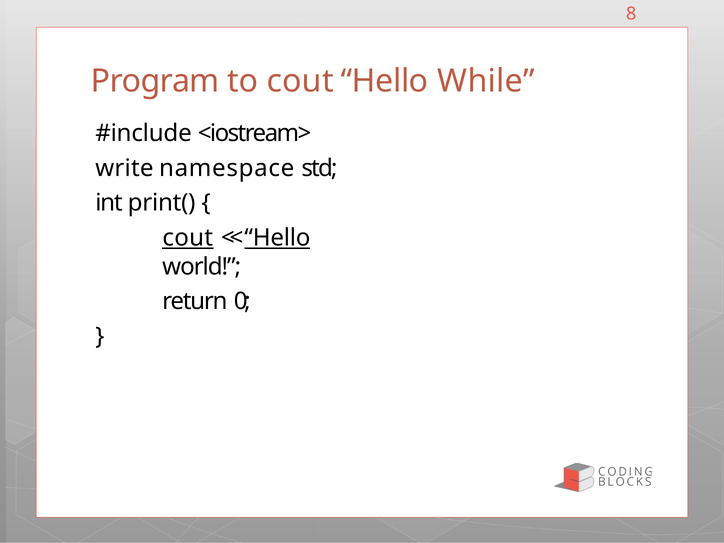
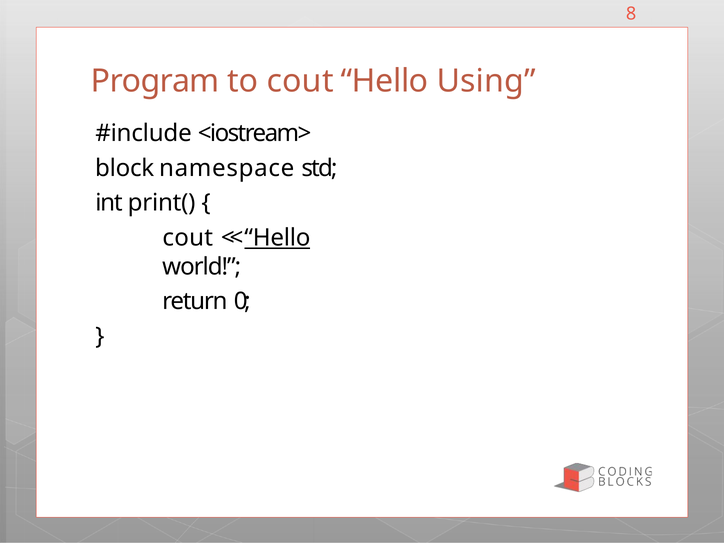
While: While -> Using
write: write -> block
cout at (188, 238) underline: present -> none
